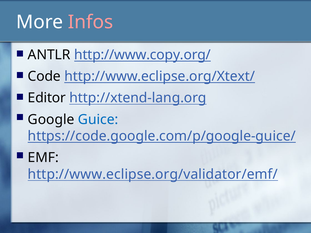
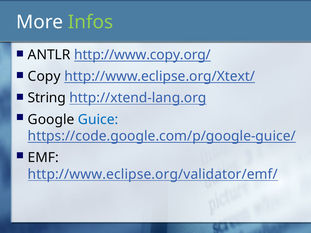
Infos colour: pink -> light green
Code: Code -> Copy
Editor: Editor -> String
